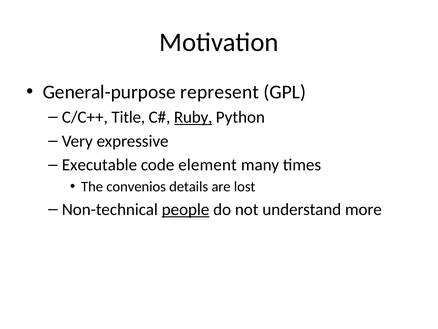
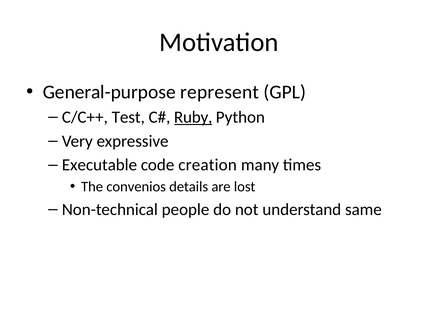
Title: Title -> Test
element: element -> creation
people underline: present -> none
more: more -> same
